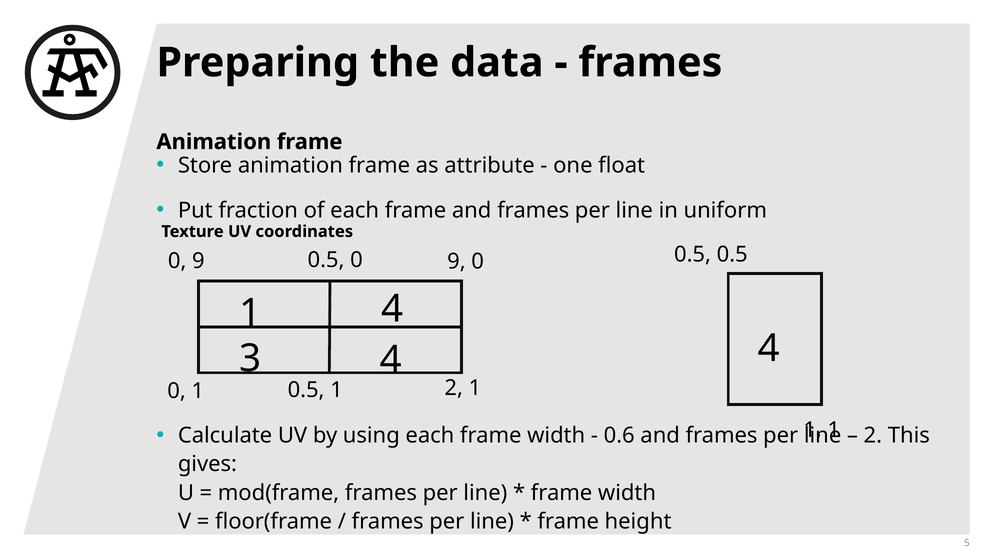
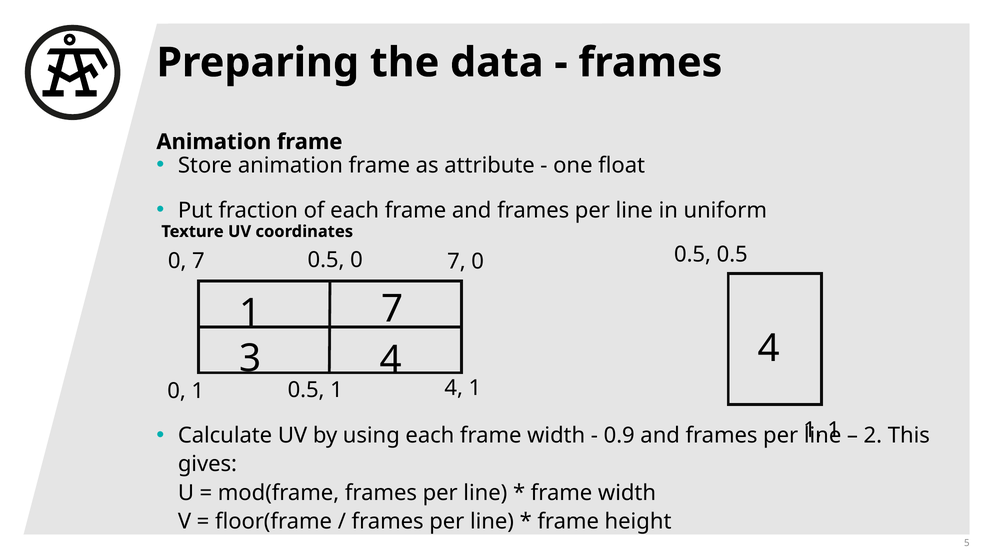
9 at (198, 261): 9 -> 7
0.5 0 9: 9 -> 7
1 4: 4 -> 7
1 2: 2 -> 4
0.6: 0.6 -> 0.9
